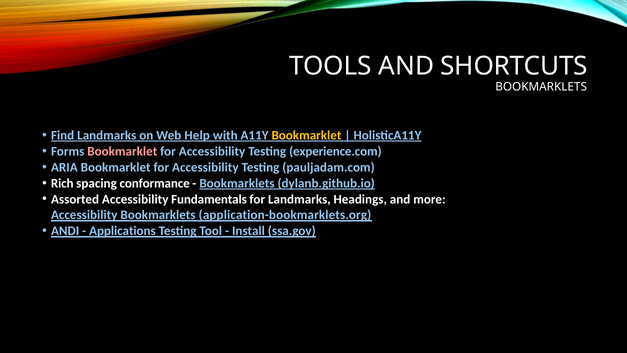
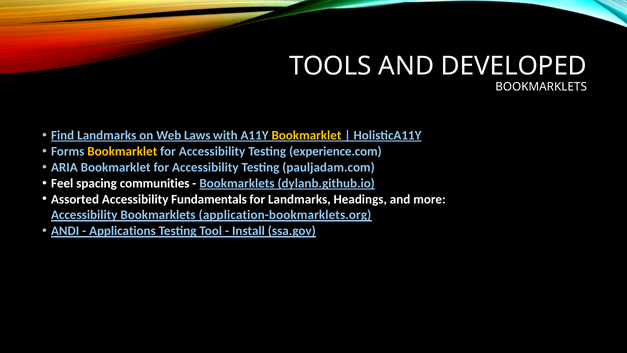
SHORTCUTS: SHORTCUTS -> DEVELOPED
Help: Help -> Laws
Bookmarklet at (122, 151) colour: pink -> yellow
Rich: Rich -> Feel
conformance: conformance -> communities
